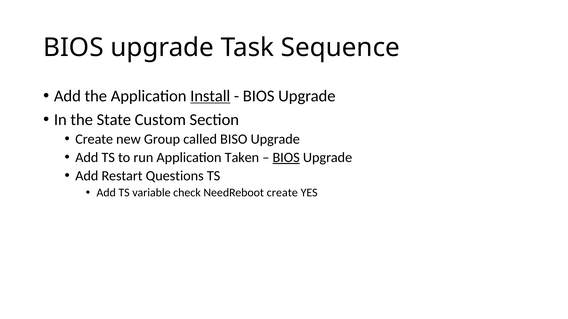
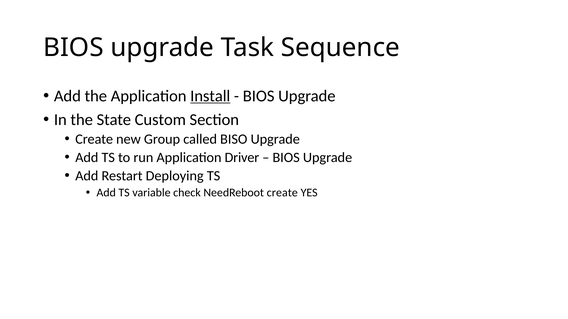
Taken: Taken -> Driver
BIOS at (286, 158) underline: present -> none
Questions: Questions -> Deploying
